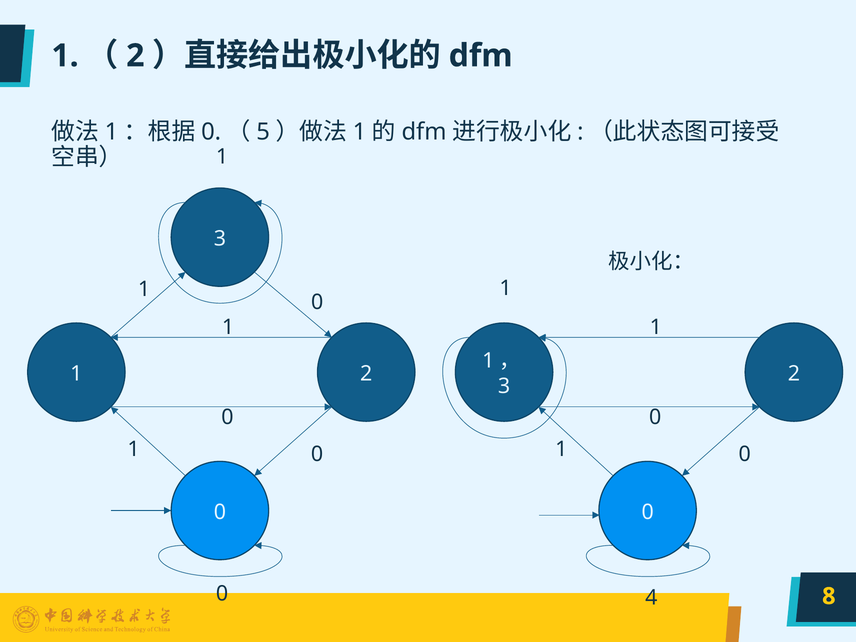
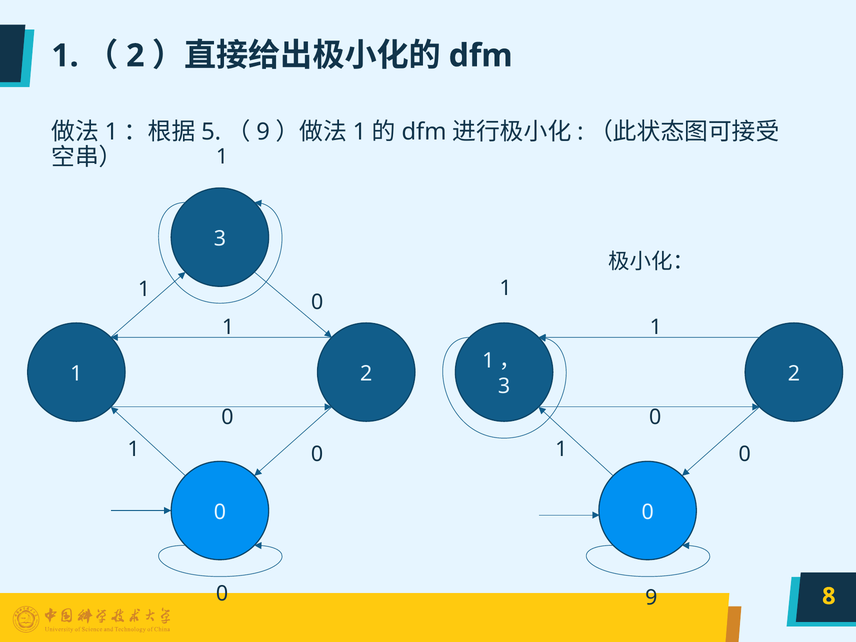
0 at (211, 132): 0 -> 5
5 at (263, 132): 5 -> 9
0 4: 4 -> 9
